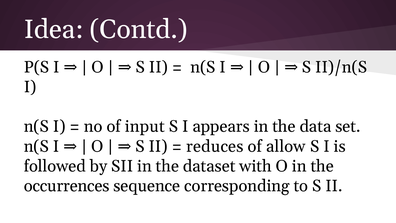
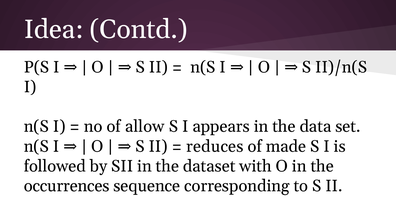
input: input -> allow
allow: allow -> made
